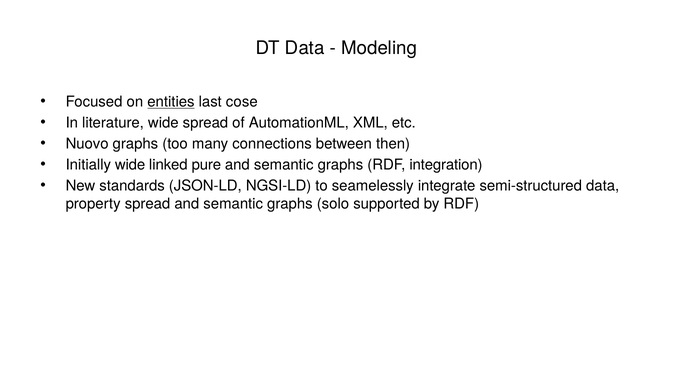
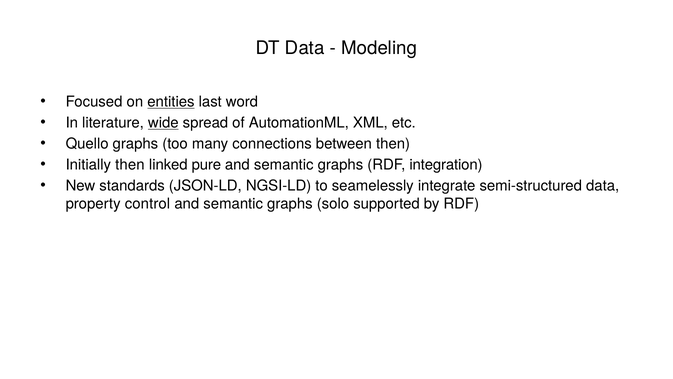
cose: cose -> word
wide at (163, 123) underline: none -> present
Nuovo: Nuovo -> Quello
Initially wide: wide -> then
property spread: spread -> control
